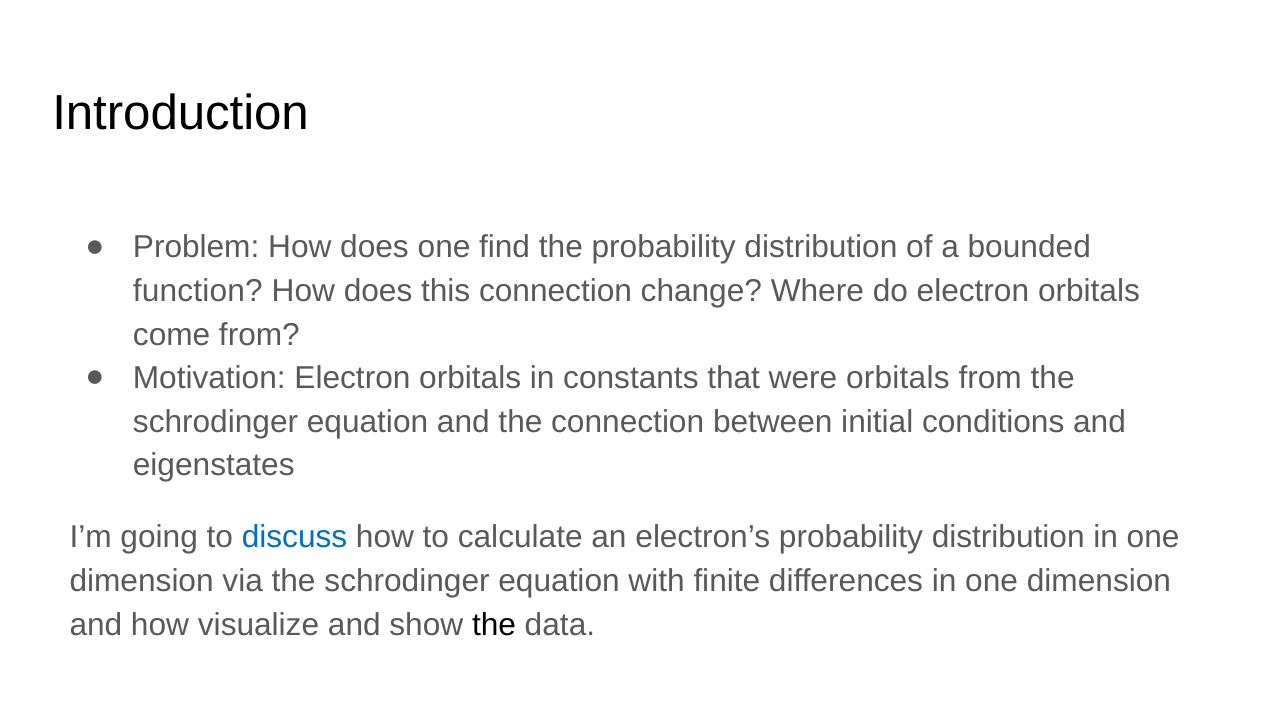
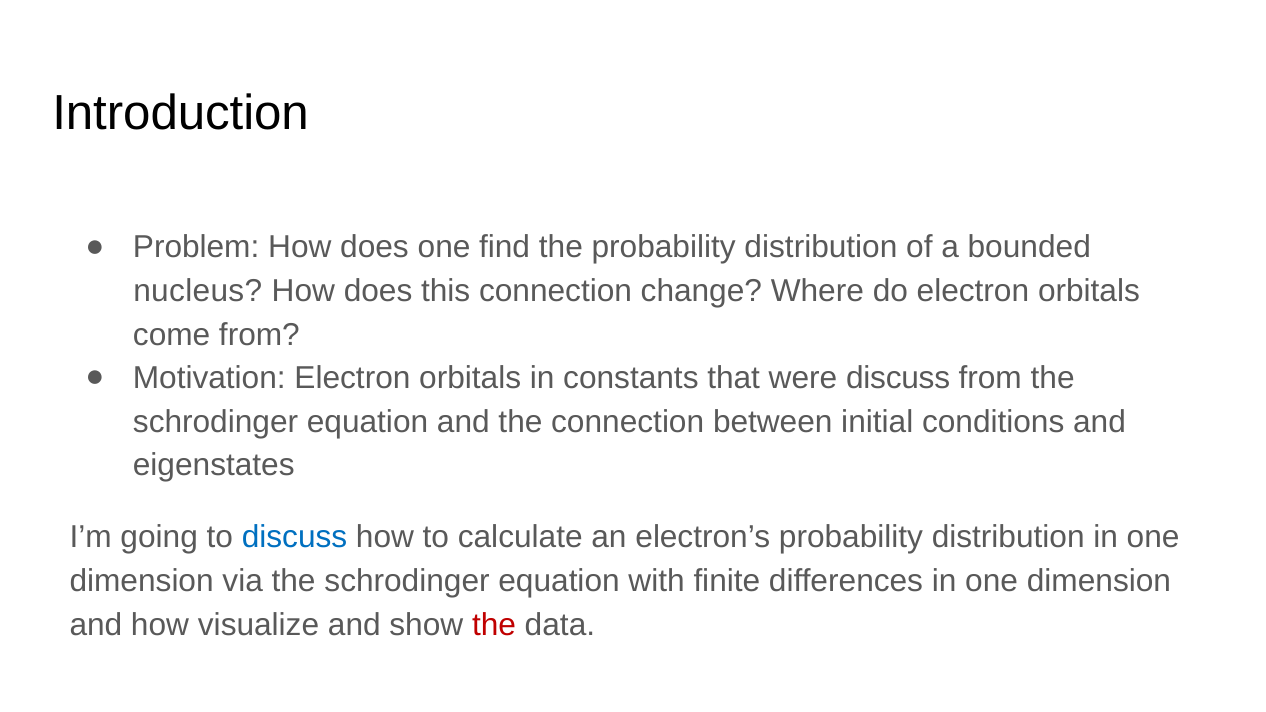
function: function -> nucleus
were orbitals: orbitals -> discuss
the at (494, 625) colour: black -> red
